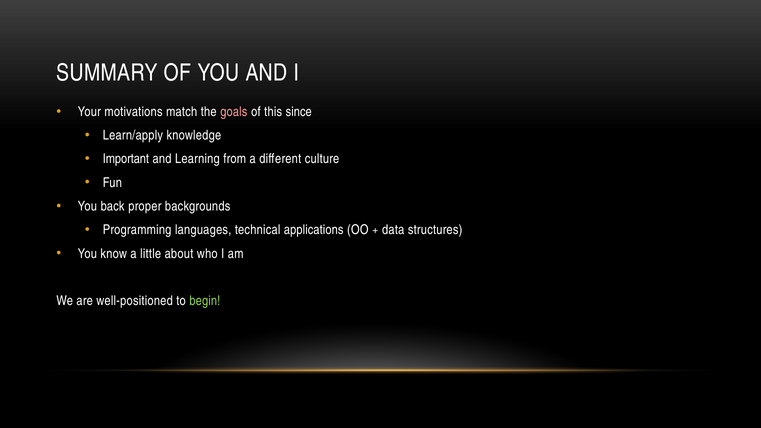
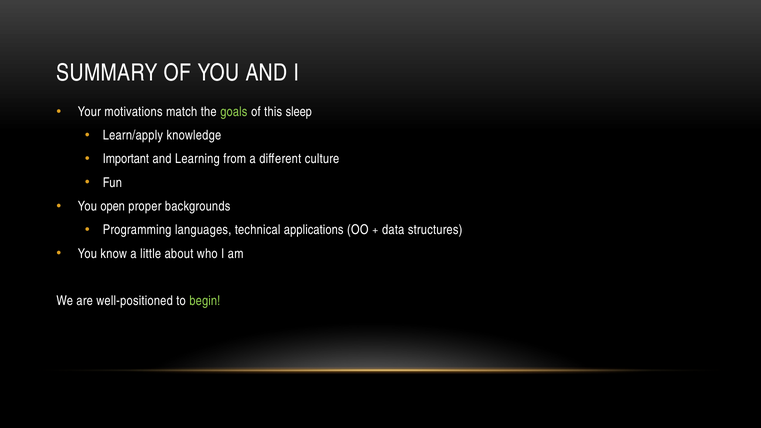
goals colour: pink -> light green
since: since -> sleep
back: back -> open
